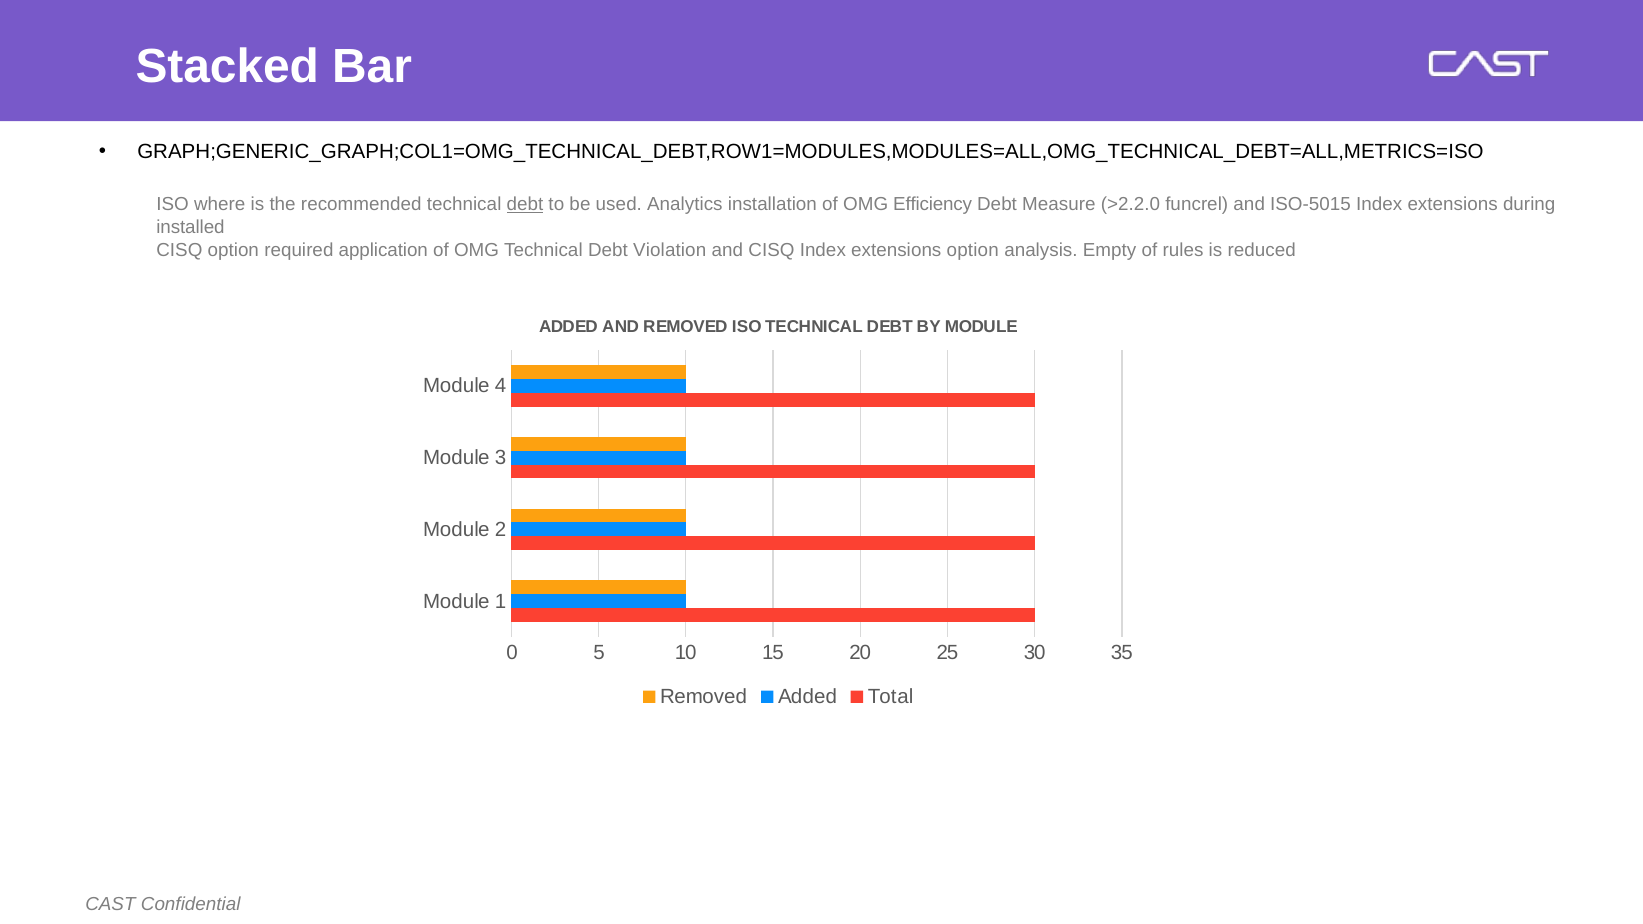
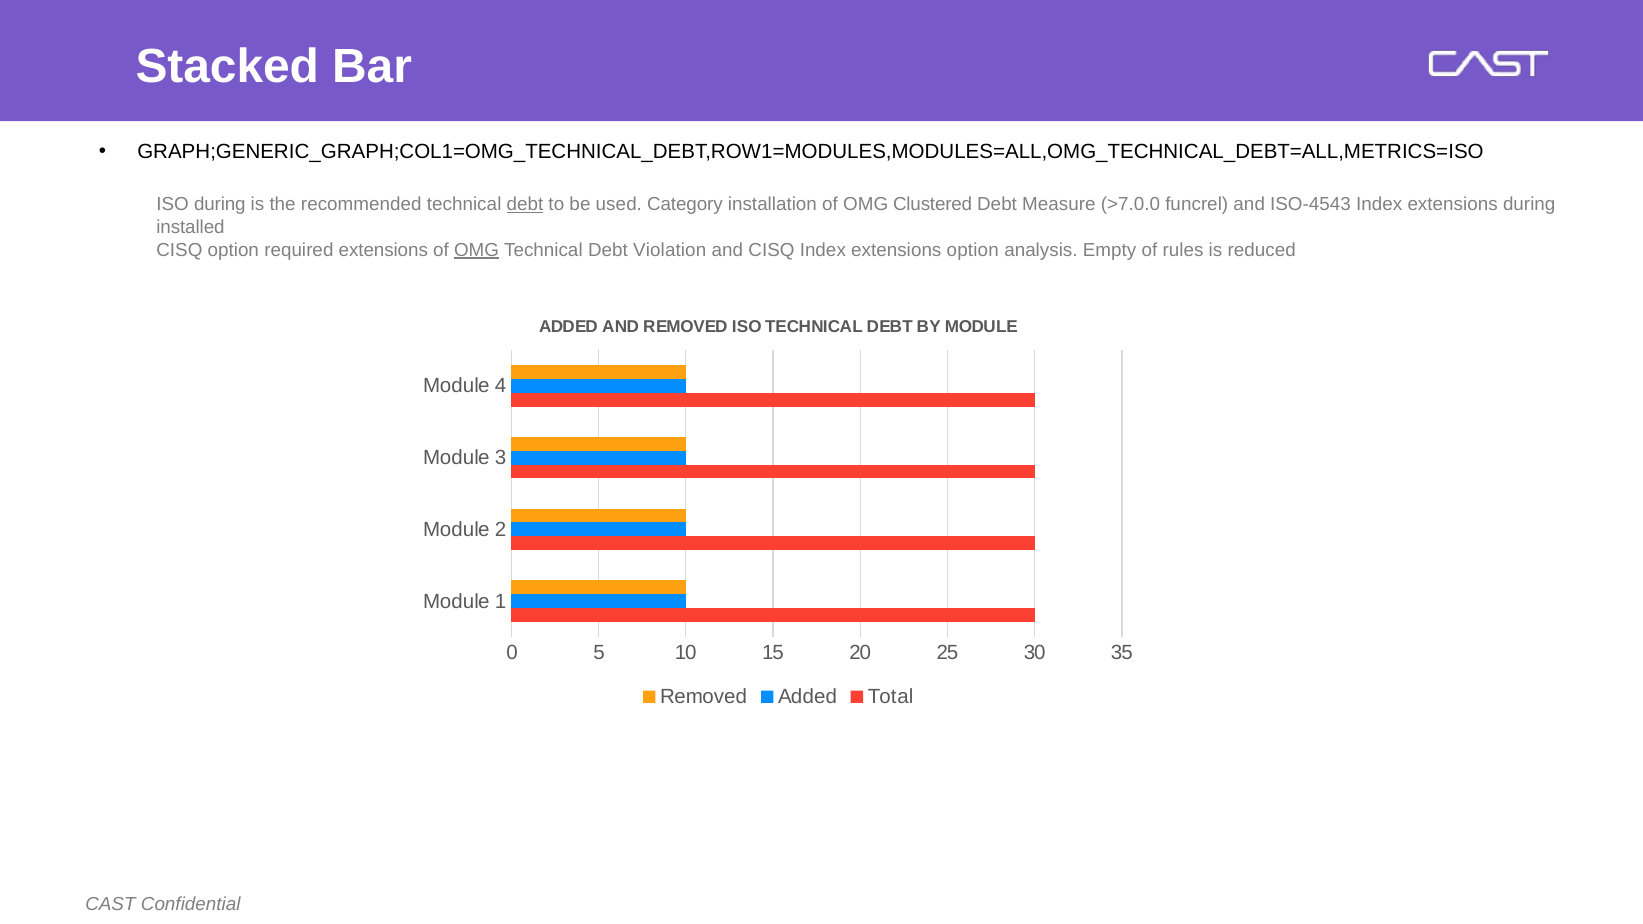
ISO where: where -> during
Analytics: Analytics -> Category
Efficiency: Efficiency -> Clustered
>2.2.0: >2.2.0 -> >7.0.0
ISO-5015: ISO-5015 -> ISO-4543
required application: application -> extensions
OMG at (477, 250) underline: none -> present
